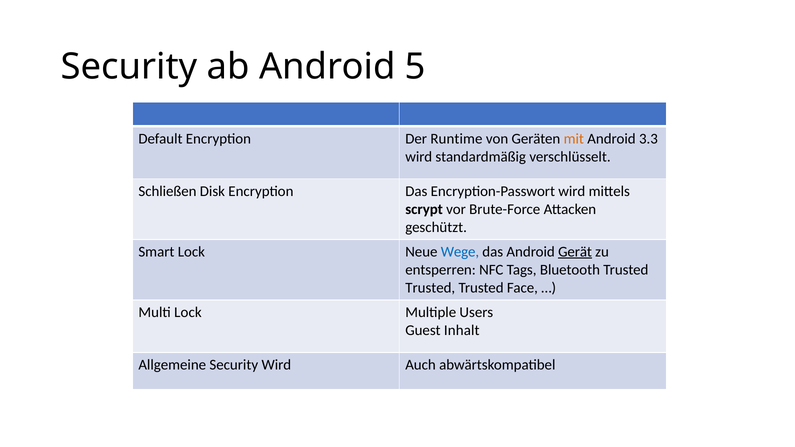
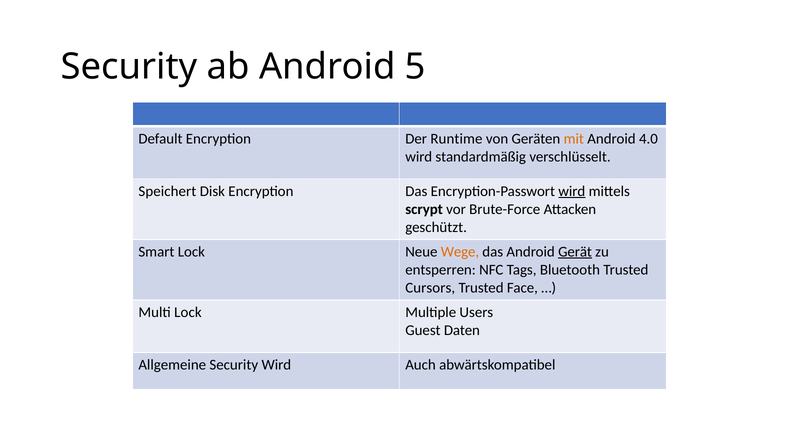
3.3: 3.3 -> 4.0
Schließen: Schließen -> Speichert
wird at (572, 191) underline: none -> present
Wege colour: blue -> orange
Trusted at (430, 288): Trusted -> Cursors
Inhalt: Inhalt -> Daten
